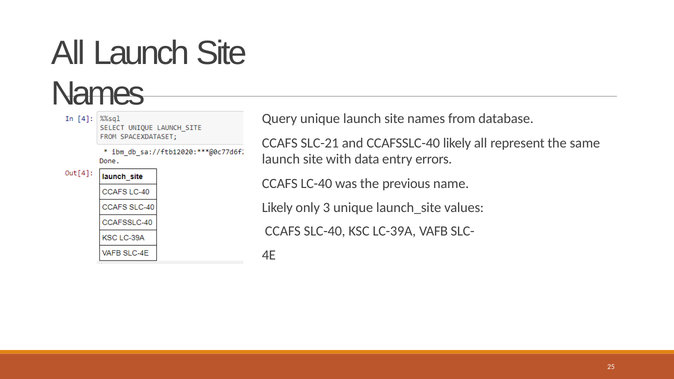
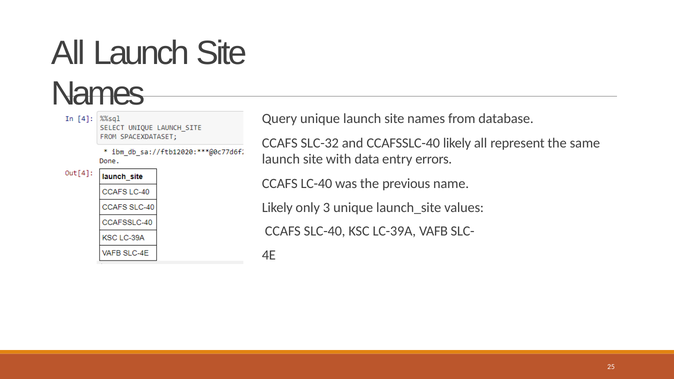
SLC-21: SLC-21 -> SLC-32
